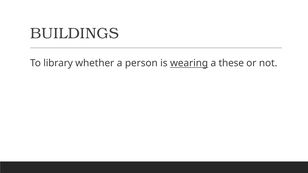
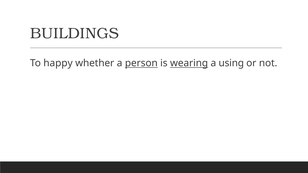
library: library -> happy
person underline: none -> present
these: these -> using
